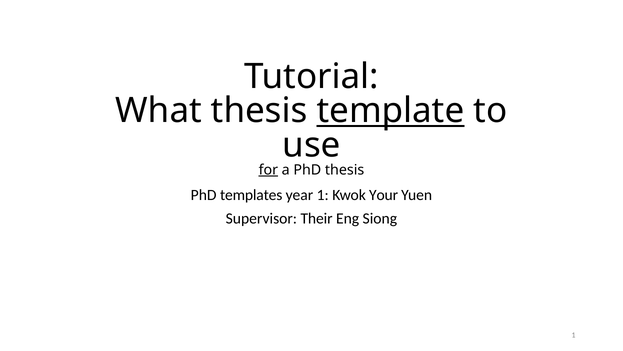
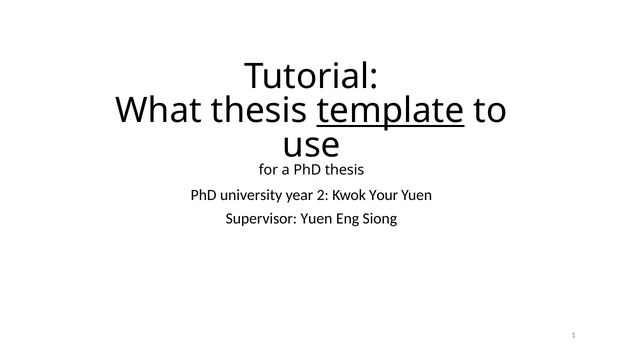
for underline: present -> none
templates: templates -> university
year 1: 1 -> 2
Supervisor Their: Their -> Yuen
